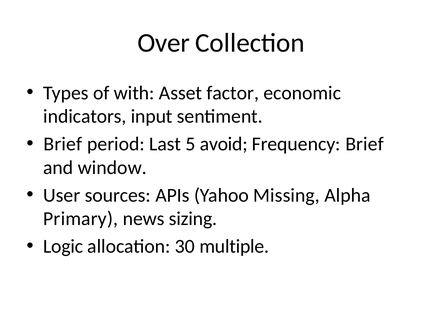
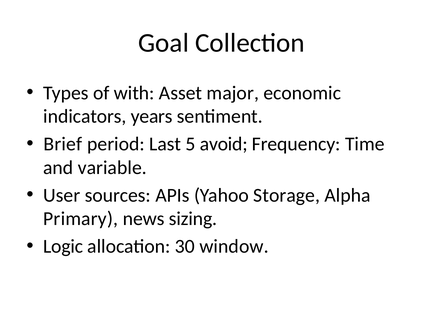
Over: Over -> Goal
factor: factor -> major
input: input -> years
Frequency Brief: Brief -> Time
window: window -> variable
Missing: Missing -> Storage
multiple: multiple -> window
